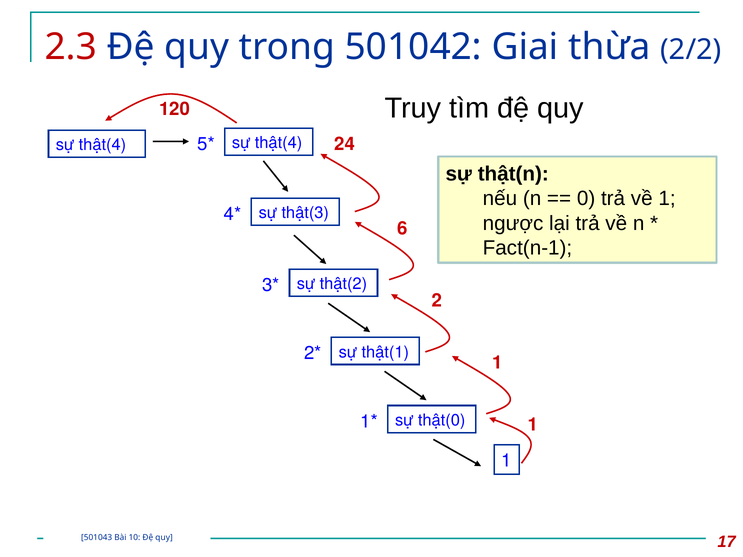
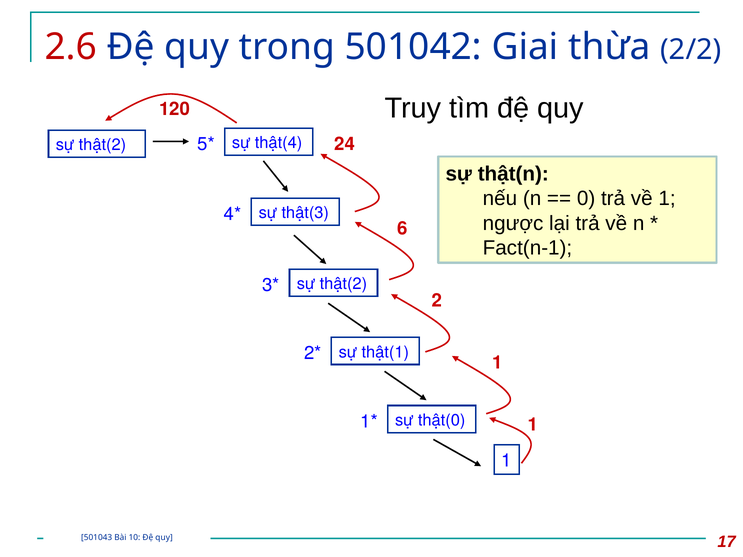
2.3: 2.3 -> 2.6
thật(4 at (102, 145): thật(4 -> thật(2
